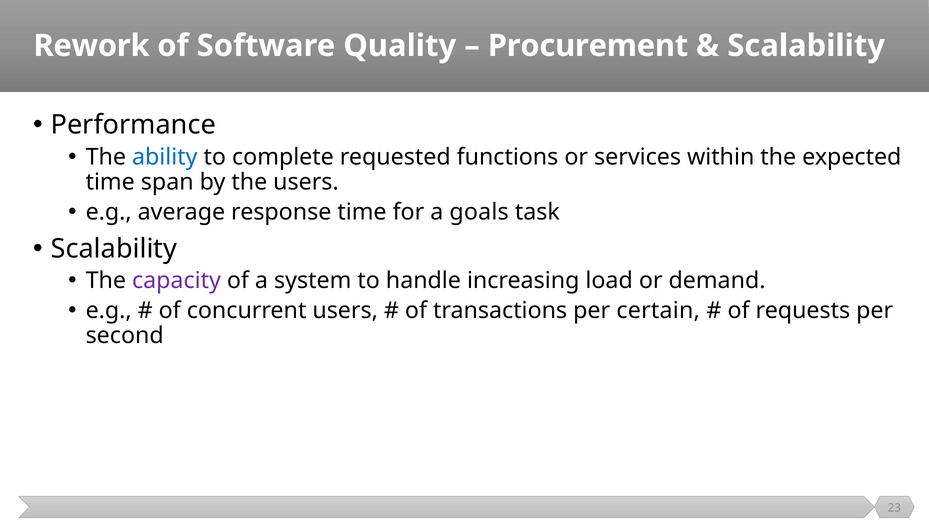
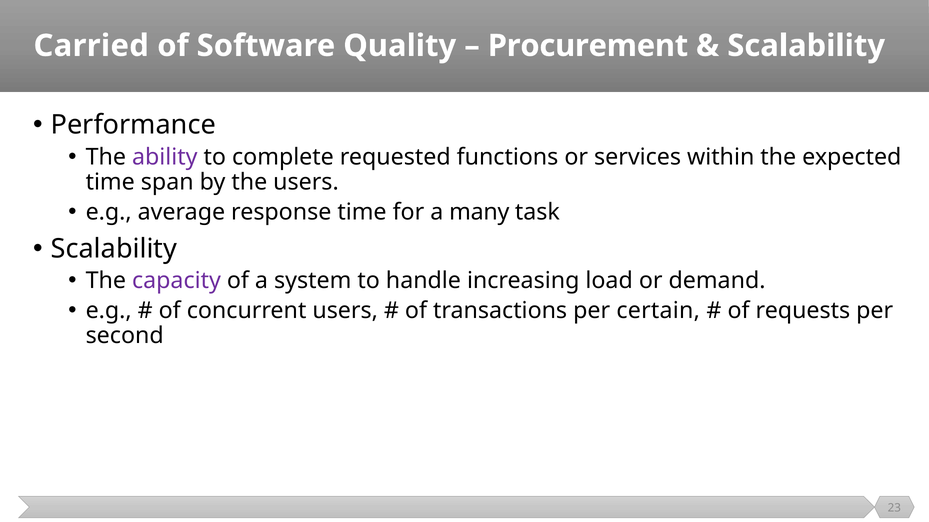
Rework: Rework -> Carried
ability colour: blue -> purple
goals: goals -> many
